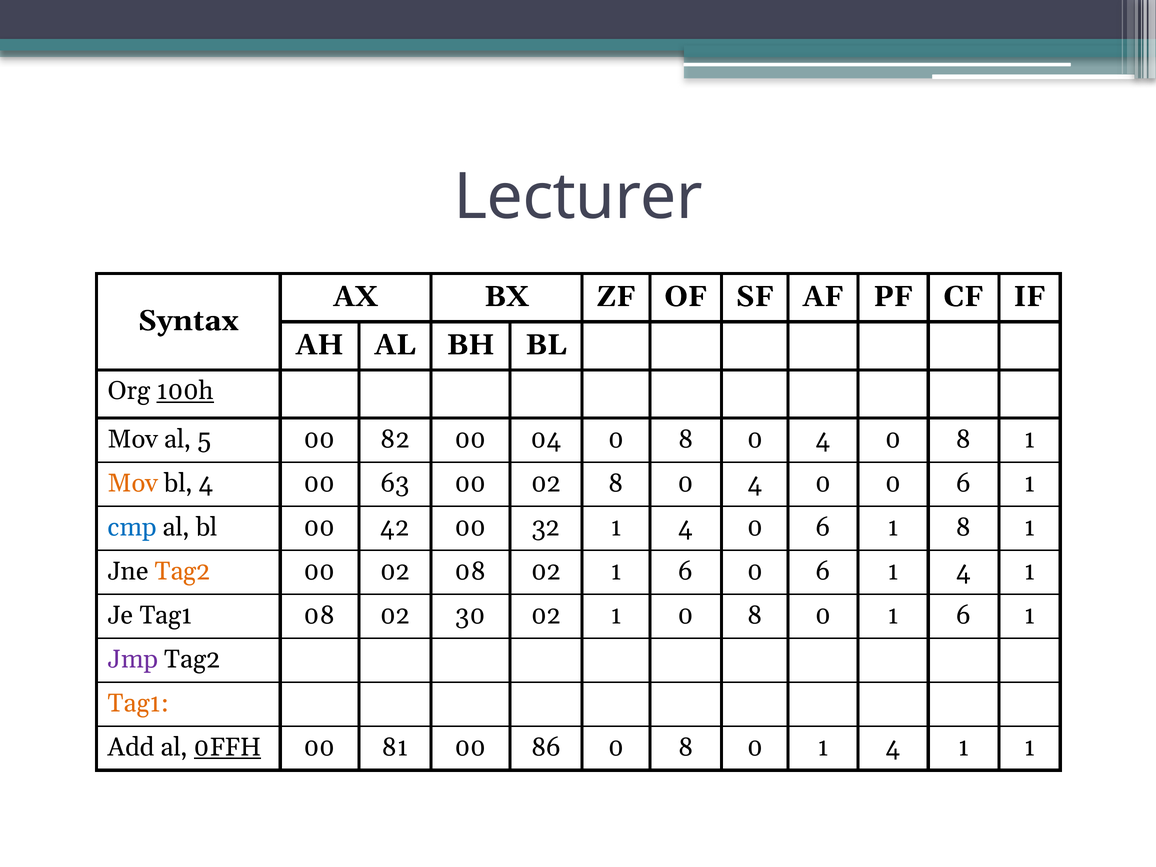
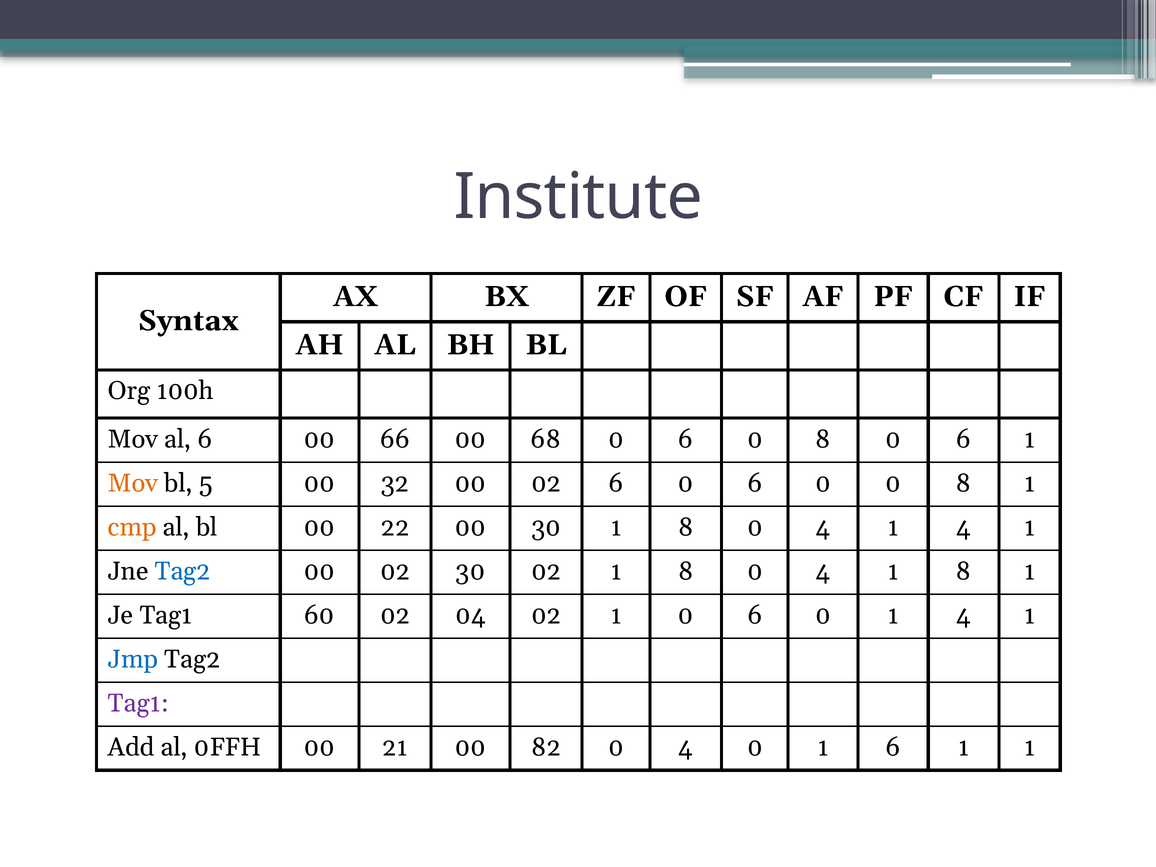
Lecturer: Lecturer -> Institute
100h underline: present -> none
al 5: 5 -> 6
82: 82 -> 66
04: 04 -> 68
8 at (686, 439): 8 -> 6
4 at (823, 439): 4 -> 8
8 at (963, 439): 8 -> 6
bl 4: 4 -> 5
63: 63 -> 32
02 8: 8 -> 6
4 at (755, 483): 4 -> 6
0 0 6: 6 -> 8
cmp colour: blue -> orange
42: 42 -> 22
00 32: 32 -> 30
4 at (686, 527): 4 -> 8
6 at (823, 527): 6 -> 4
8 at (963, 527): 8 -> 4
Tag2 at (183, 571) colour: orange -> blue
02 08: 08 -> 30
02 1 6: 6 -> 8
6 at (823, 571): 6 -> 4
4 at (963, 571): 4 -> 8
Tag1 08: 08 -> 60
30: 30 -> 04
1 0 8: 8 -> 6
0 1 6: 6 -> 4
Jmp colour: purple -> blue
Tag1 at (138, 703) colour: orange -> purple
0FFH underline: present -> none
81: 81 -> 21
86: 86 -> 82
8 at (686, 747): 8 -> 4
0 1 4: 4 -> 6
